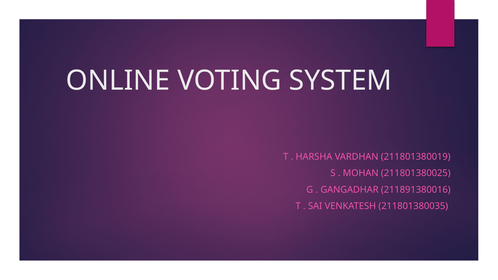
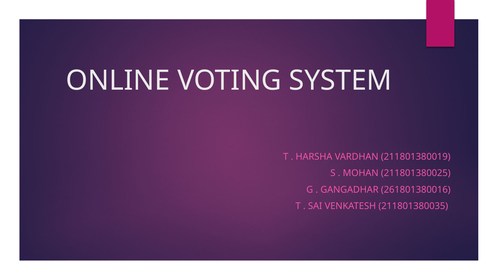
211891380016: 211891380016 -> 261801380016
